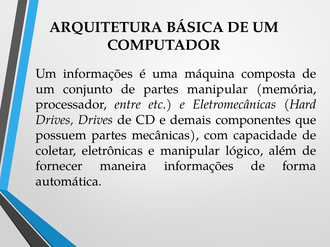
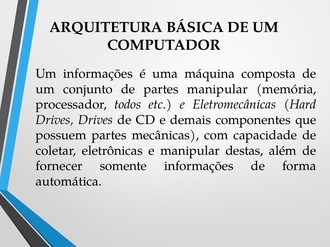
entre: entre -> todos
lógico: lógico -> destas
maneira: maneira -> somente
